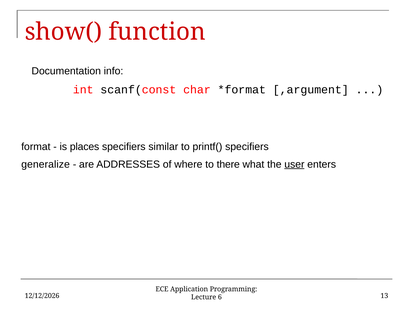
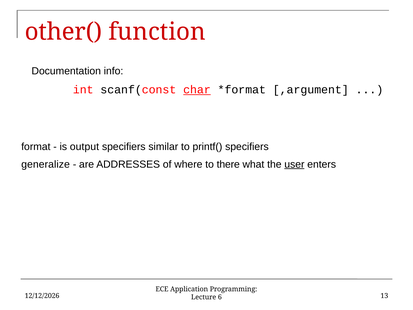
show(: show( -> other(
char underline: none -> present
places: places -> output
